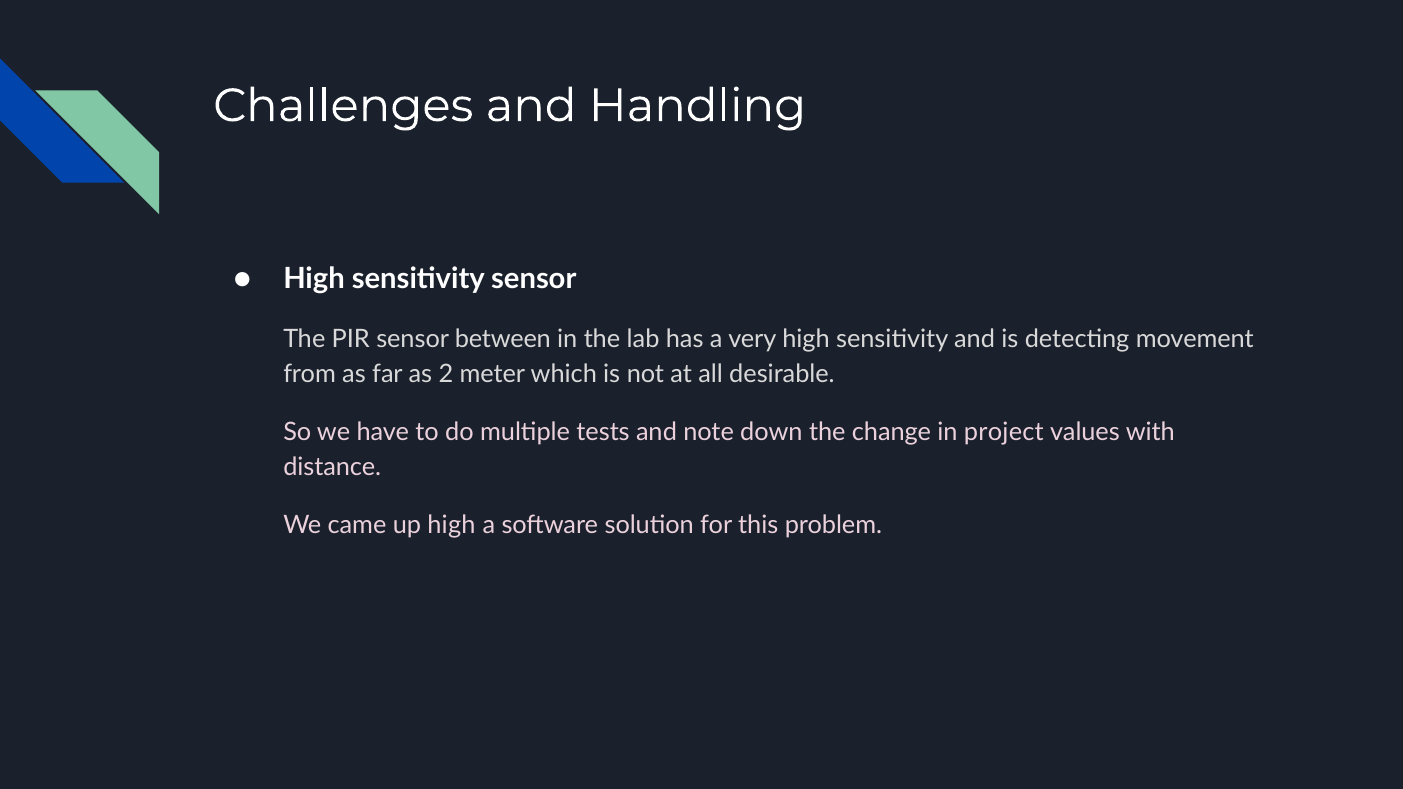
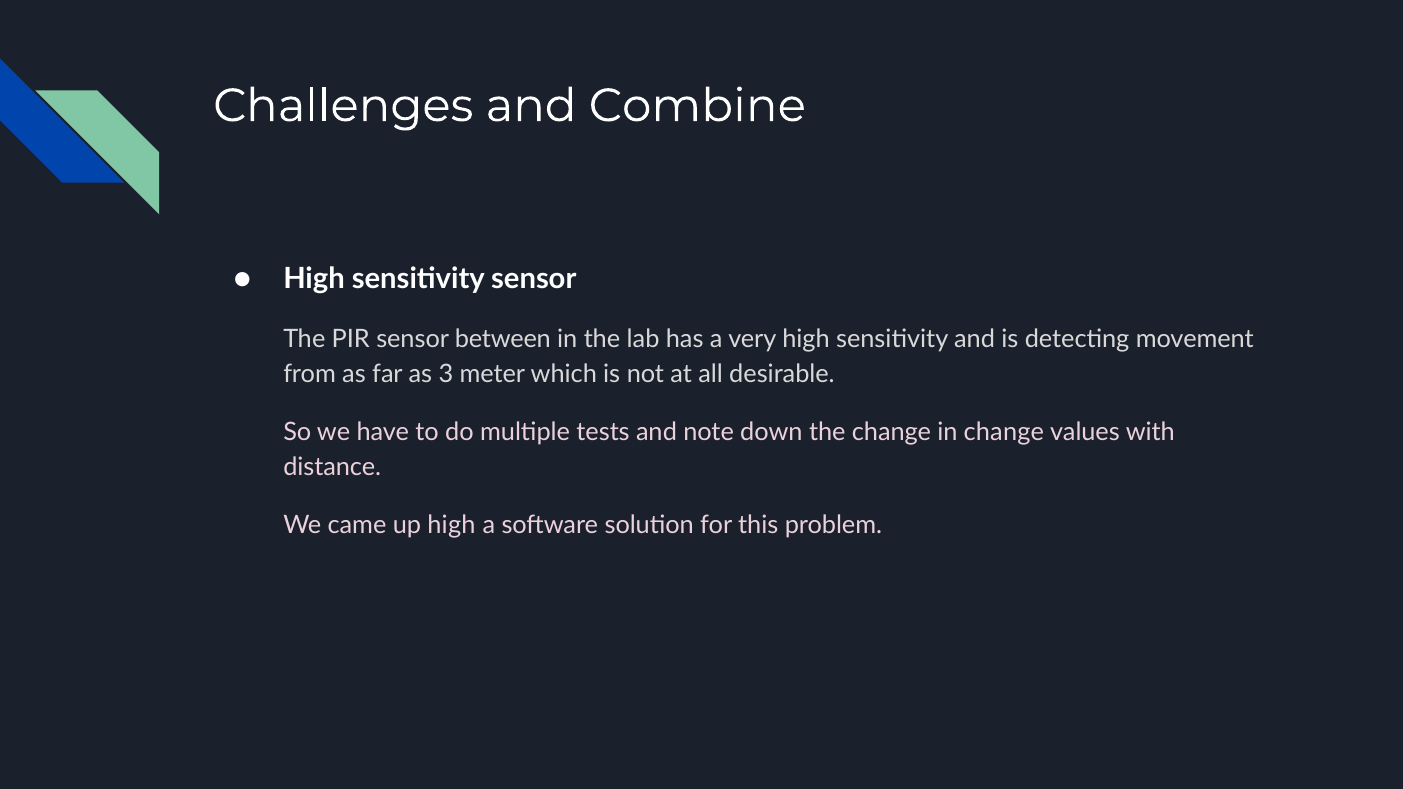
Handling: Handling -> Combine
2: 2 -> 3
in project: project -> change
